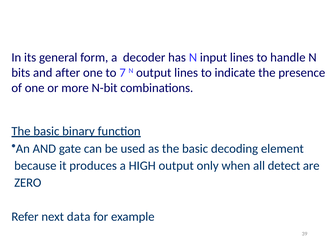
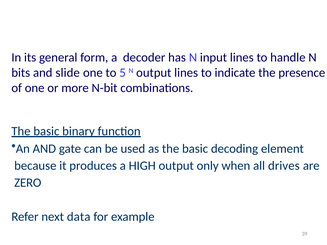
after: after -> slide
7: 7 -> 5
detect: detect -> drives
